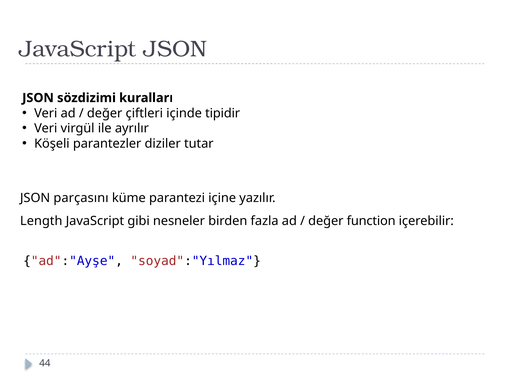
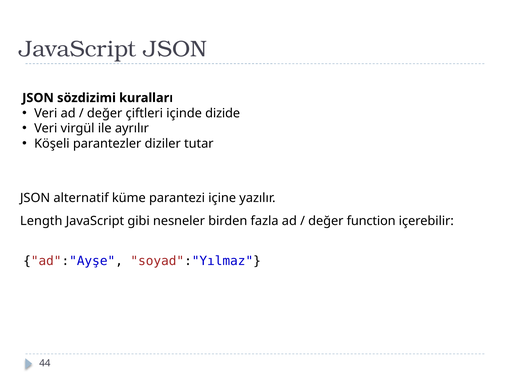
tipidir: tipidir -> dizide
parçasını: parçasını -> alternatif
